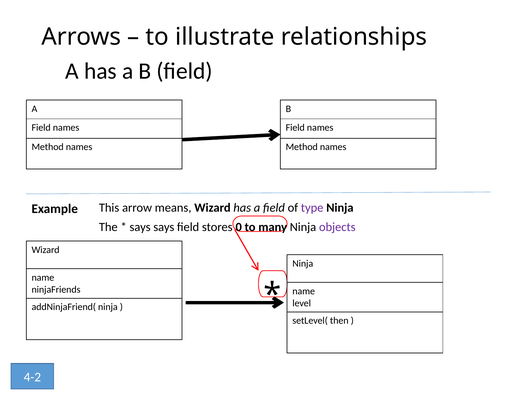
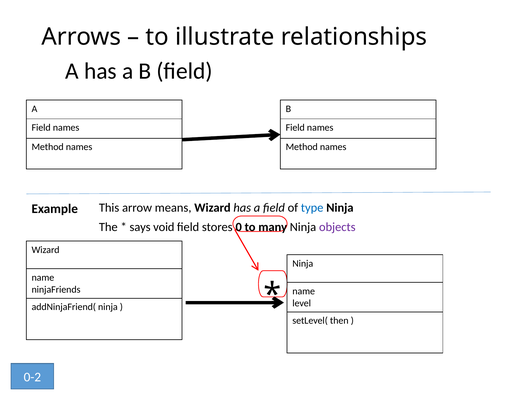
type colour: purple -> blue
says says: says -> void
4-2: 4-2 -> 0-2
